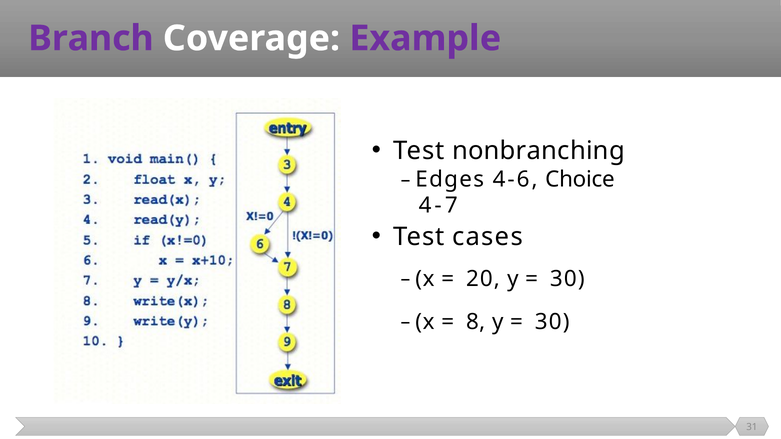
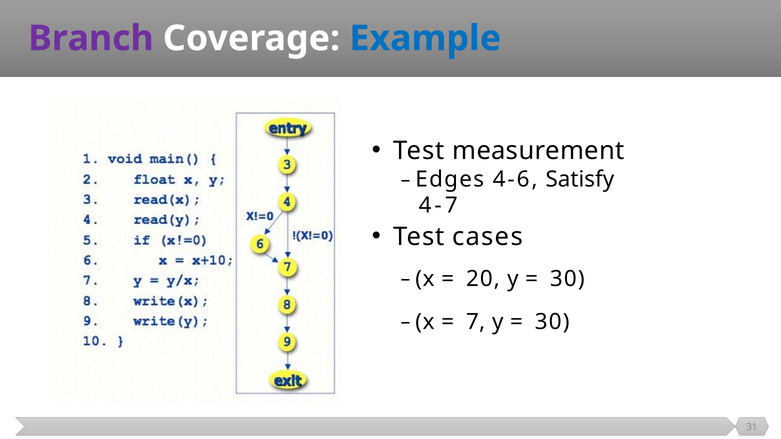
Example colour: purple -> blue
nonbranching: nonbranching -> measurement
Choice: Choice -> Satisfy
8: 8 -> 7
